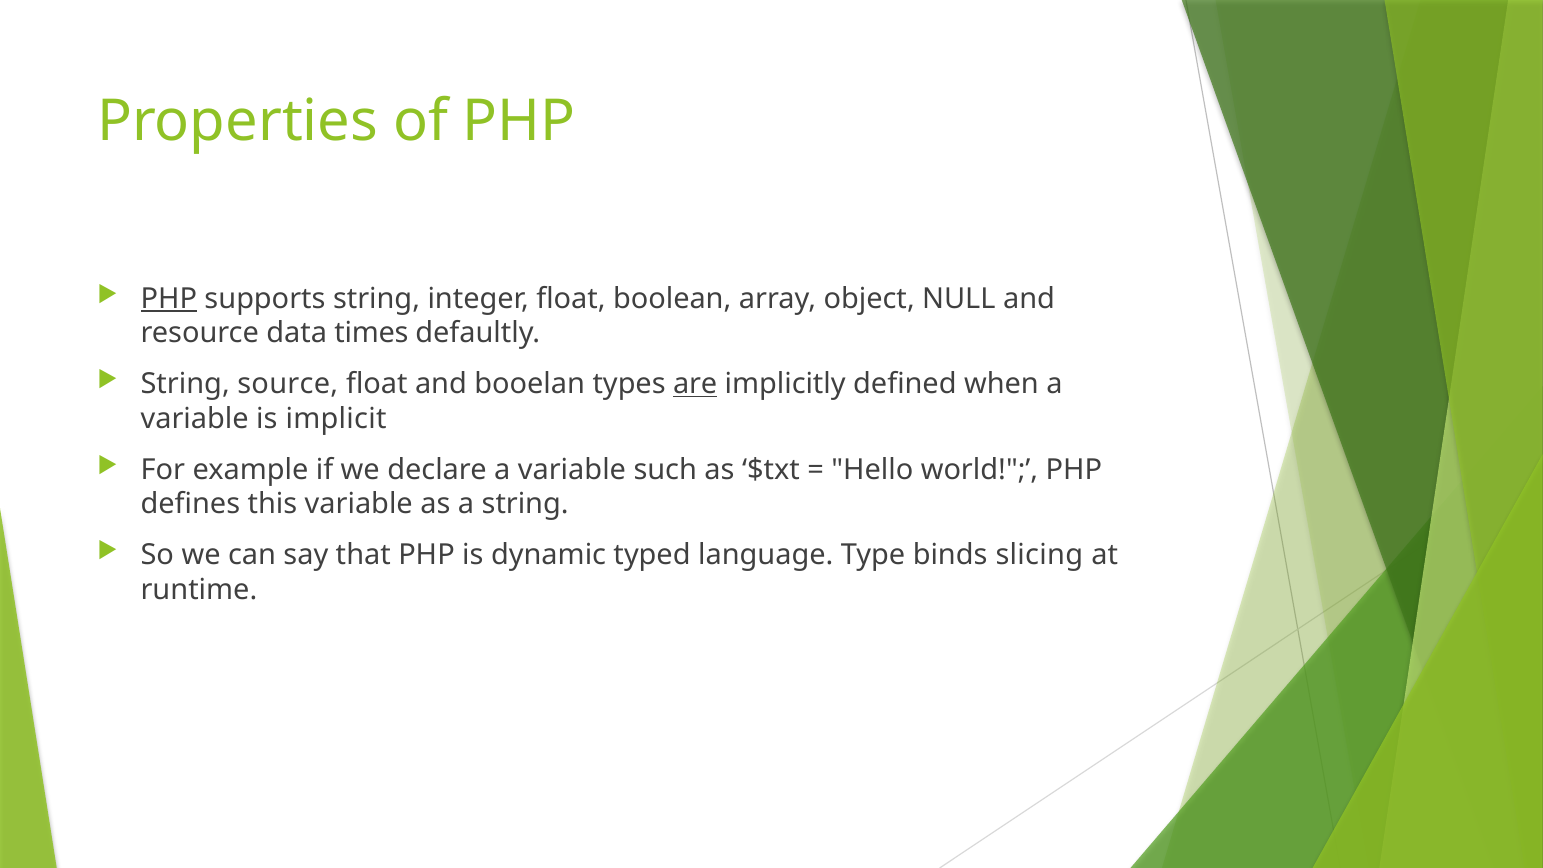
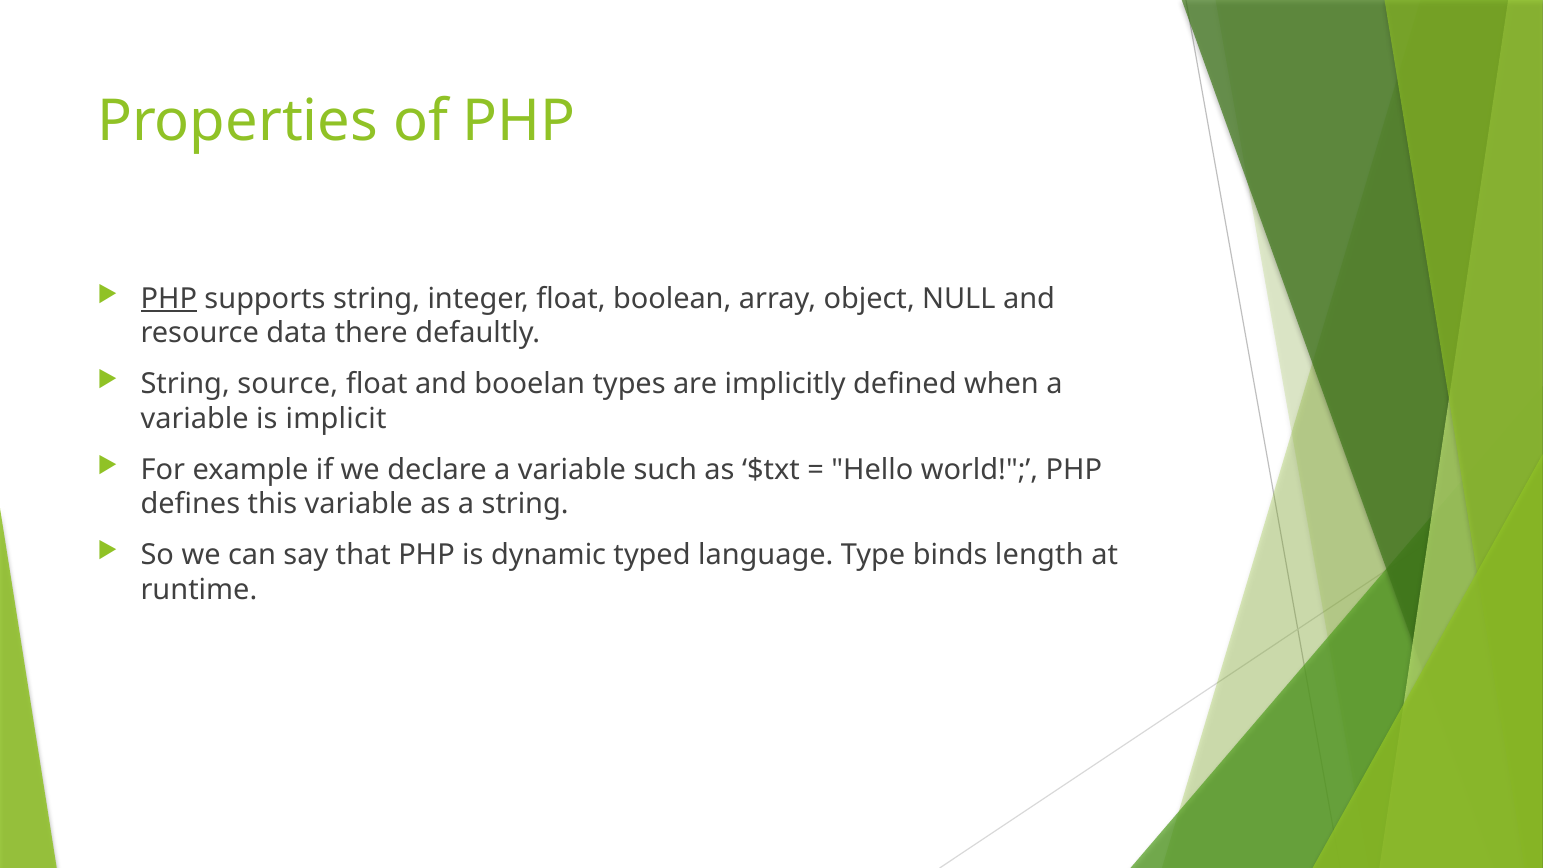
times: times -> there
are underline: present -> none
slicing: slicing -> length
